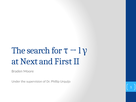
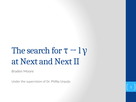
and First: First -> Next
